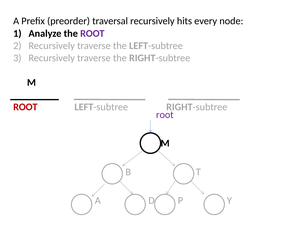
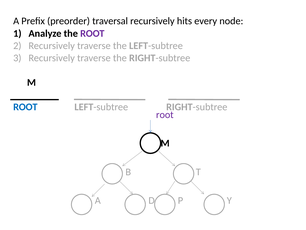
ROOT at (25, 107) colour: red -> blue
